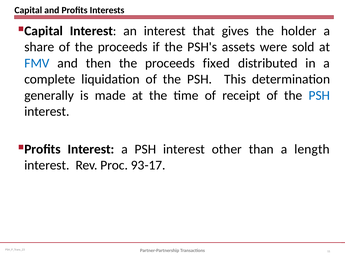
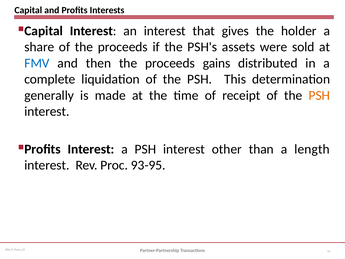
fixed: fixed -> gains
PSH at (319, 95) colour: blue -> orange
93-17: 93-17 -> 93-95
